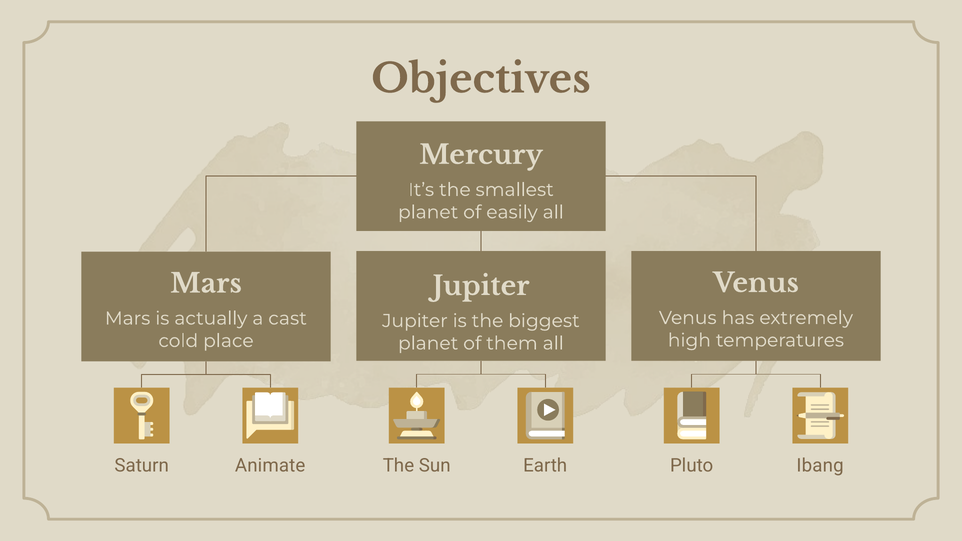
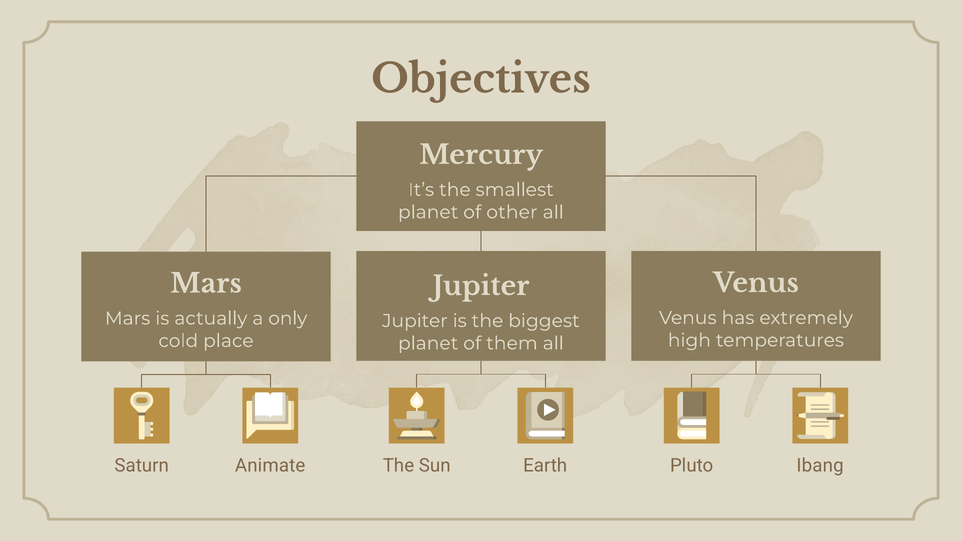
easily: easily -> other
cast: cast -> only
